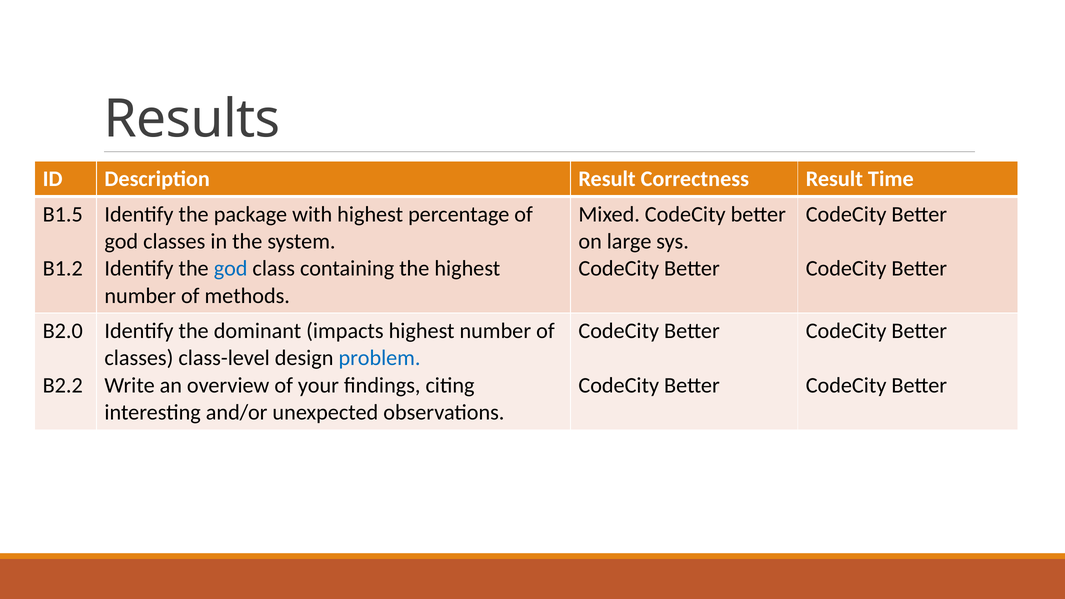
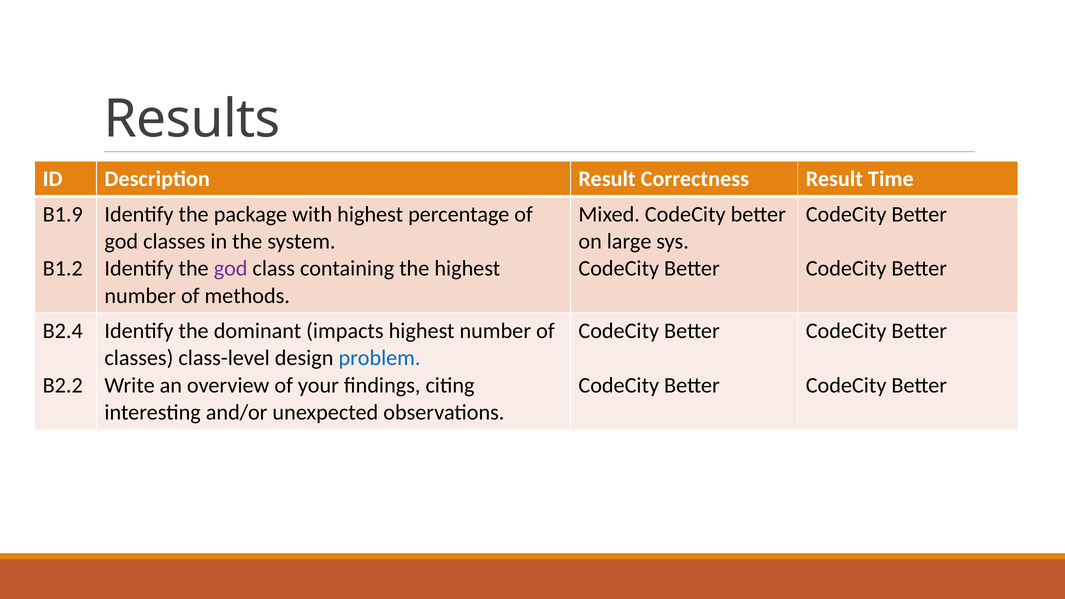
B1.5: B1.5 -> B1.9
god at (231, 269) colour: blue -> purple
B2.0: B2.0 -> B2.4
